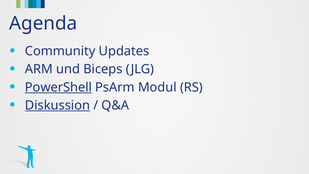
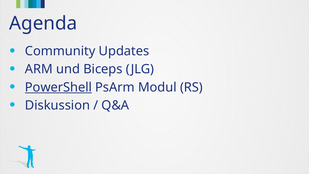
Diskussion underline: present -> none
